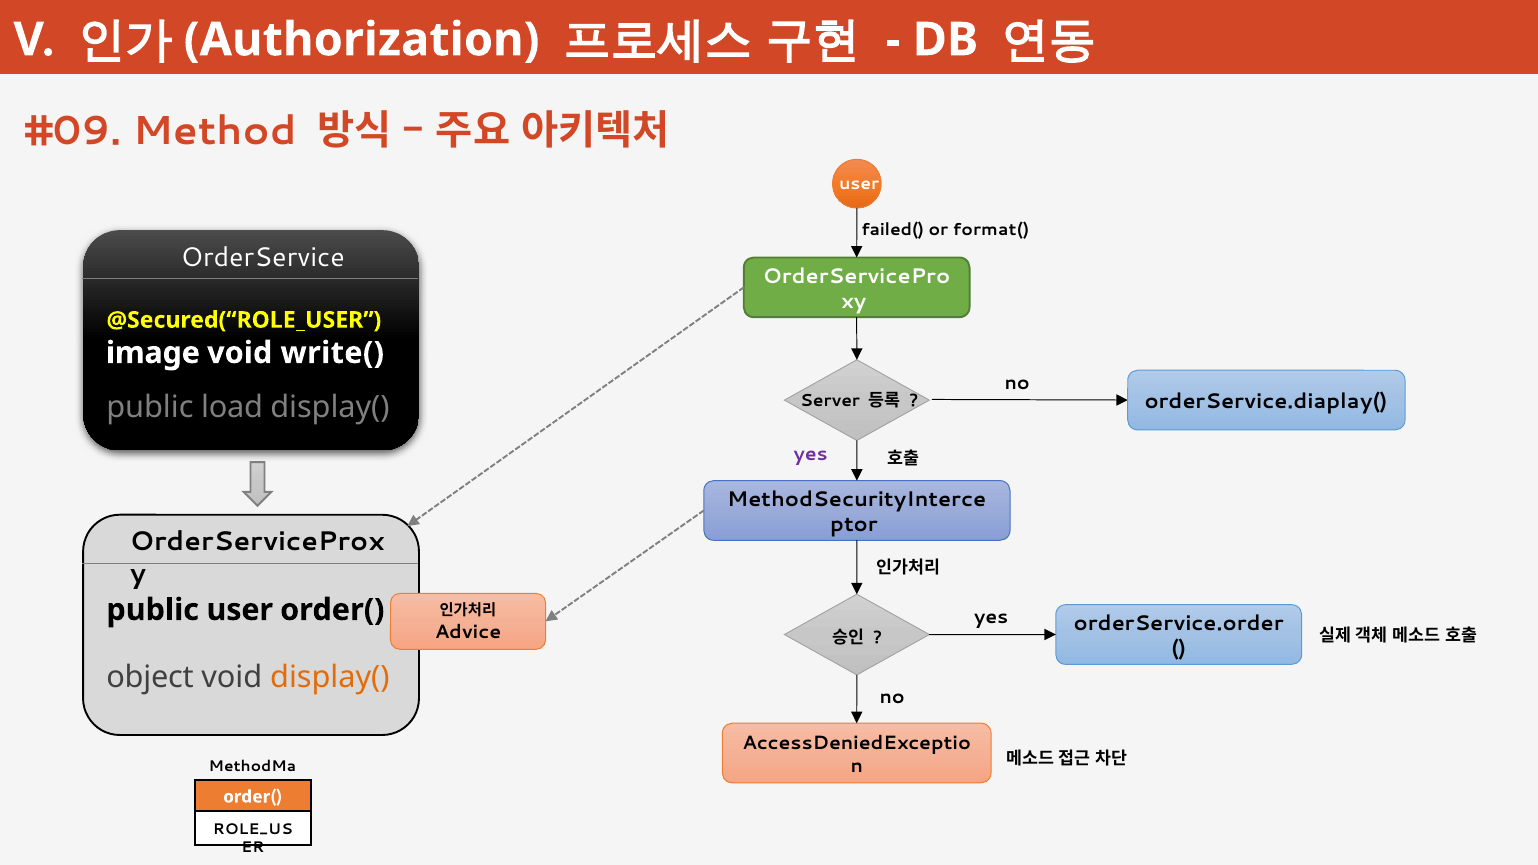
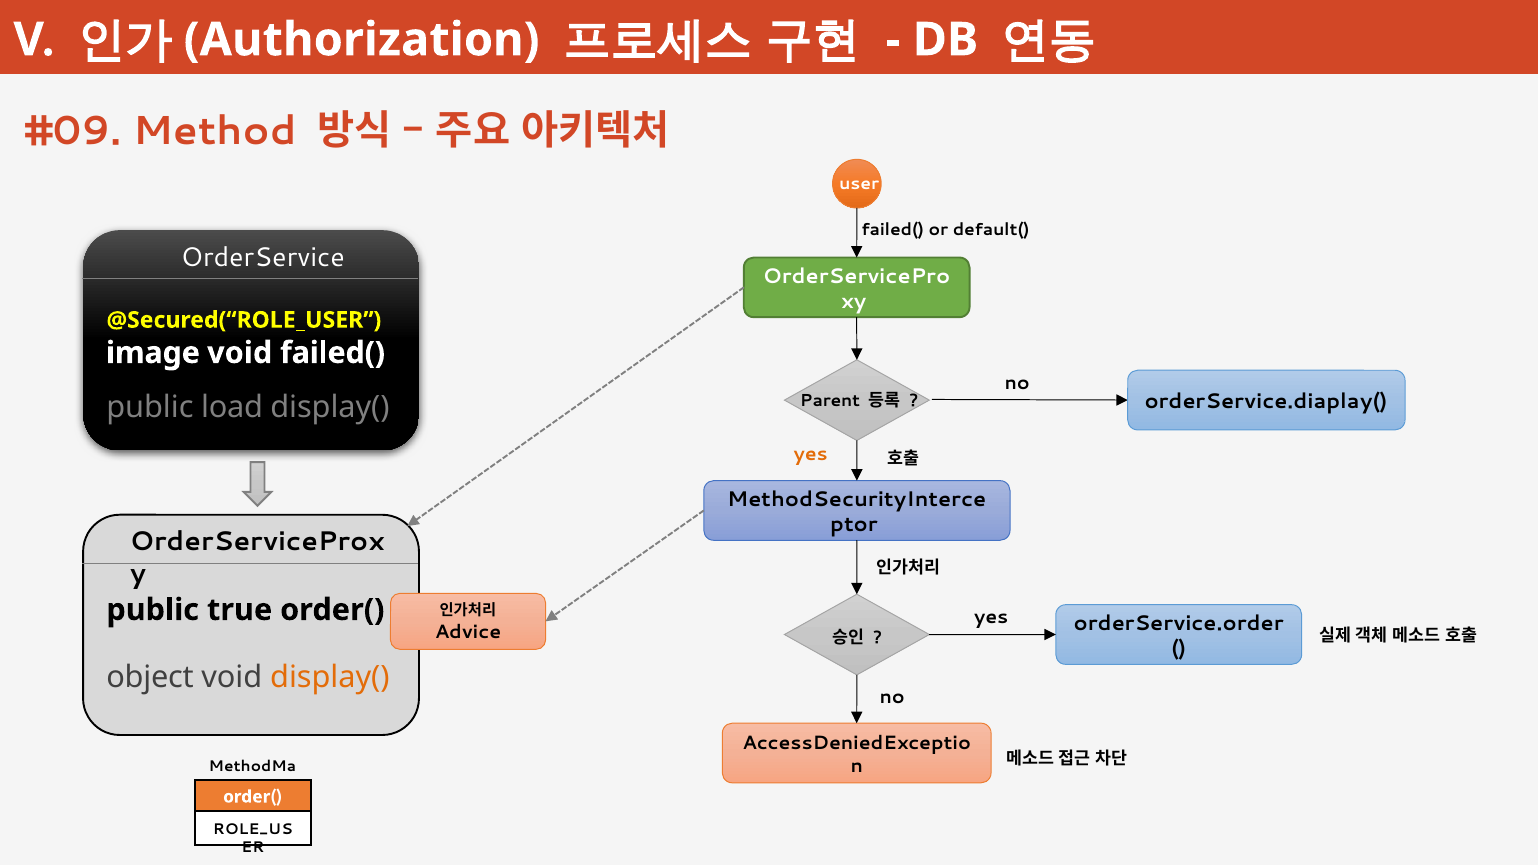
format(: format( -> default(
void write(: write( -> failed(
Server: Server -> Parent
yes at (811, 455) colour: purple -> orange
public user: user -> true
